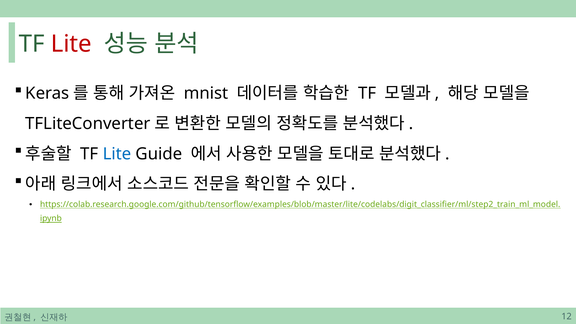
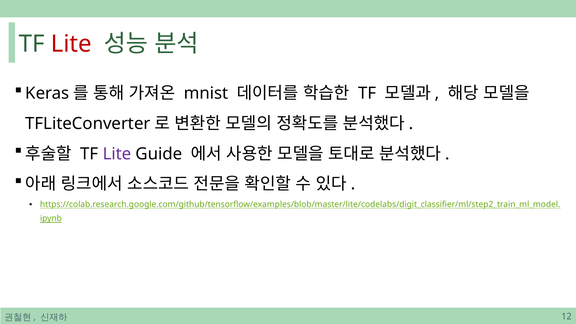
Lite at (117, 154) colour: blue -> purple
